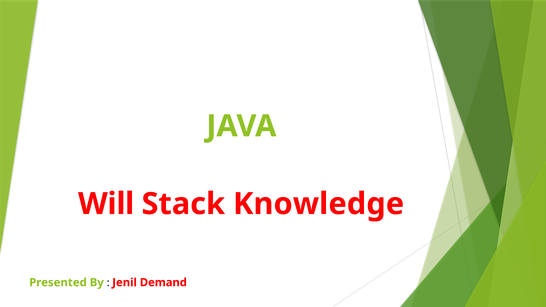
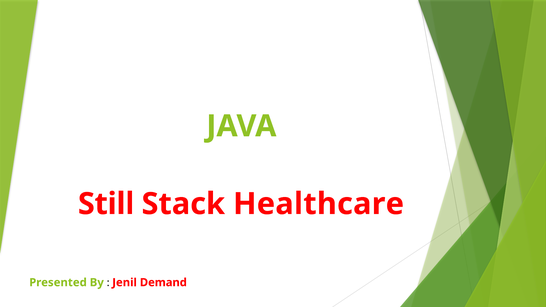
Will: Will -> Still
Knowledge: Knowledge -> Healthcare
